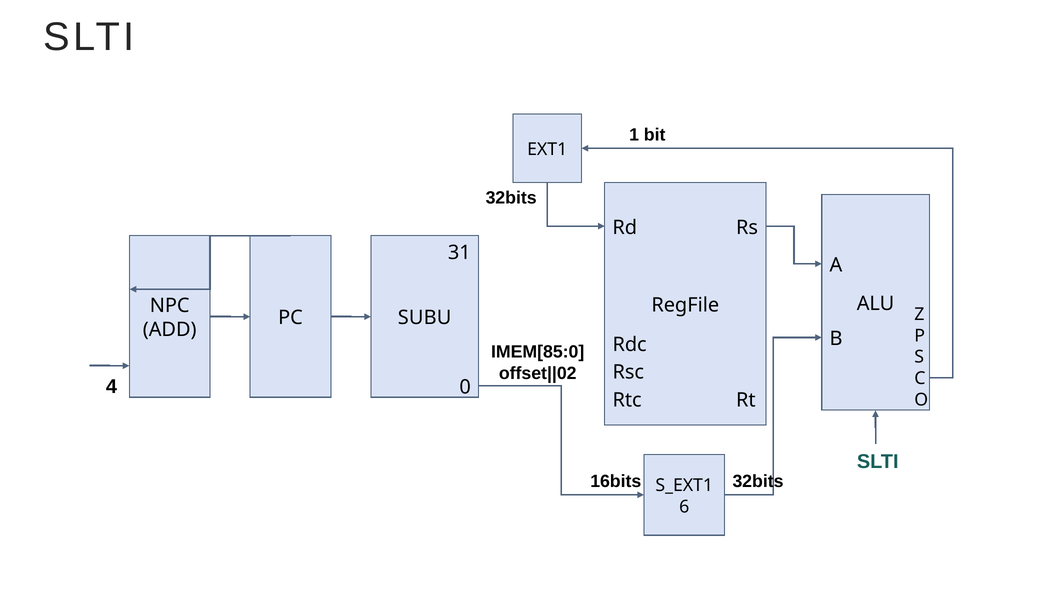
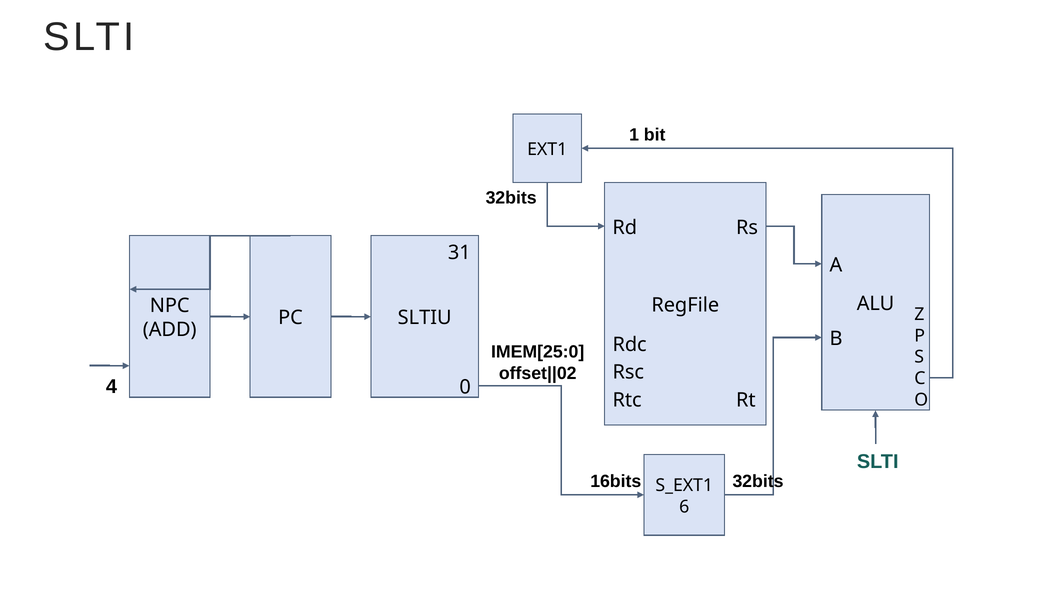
SUBU: SUBU -> SLTIU
IMEM[85:0: IMEM[85:0 -> IMEM[25:0
